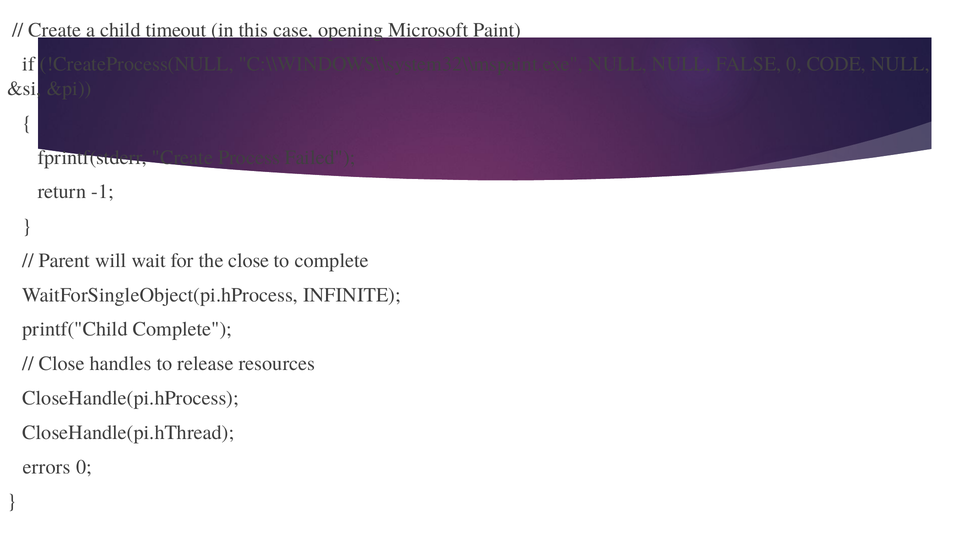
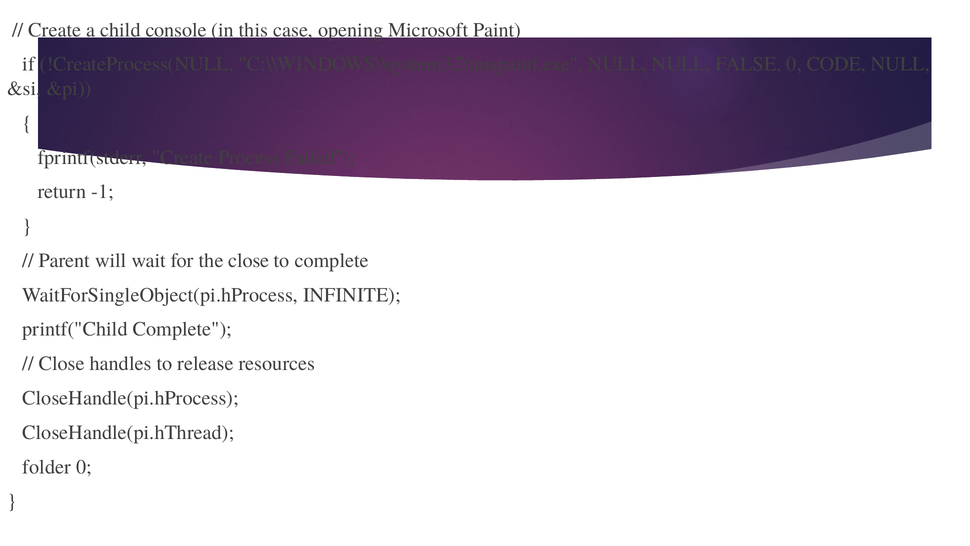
timeout: timeout -> console
errors: errors -> folder
